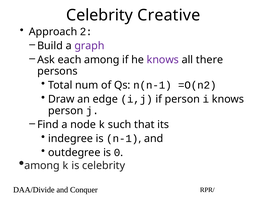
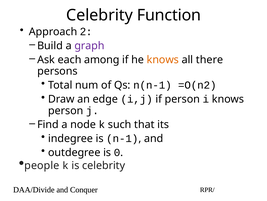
Creative: Creative -> Function
knows at (163, 59) colour: purple -> orange
among at (42, 165): among -> people
